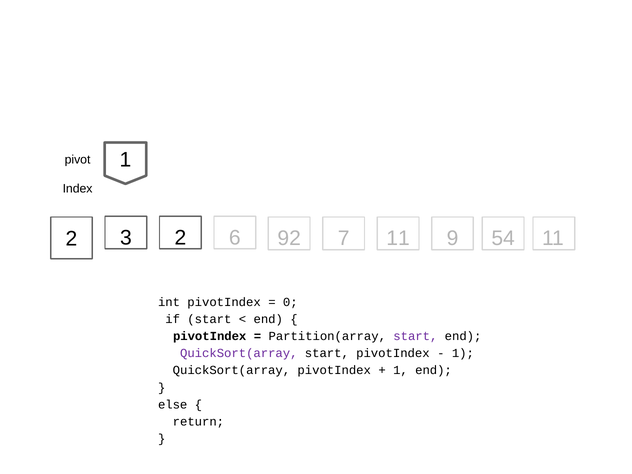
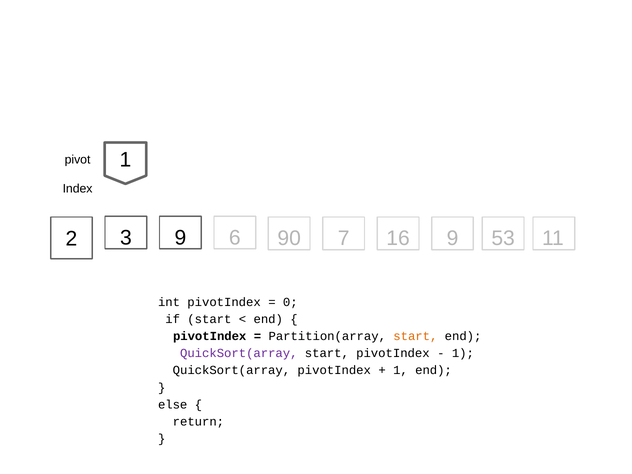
3 2: 2 -> 9
92: 92 -> 90
7 11: 11 -> 16
54: 54 -> 53
start at (415, 336) colour: purple -> orange
